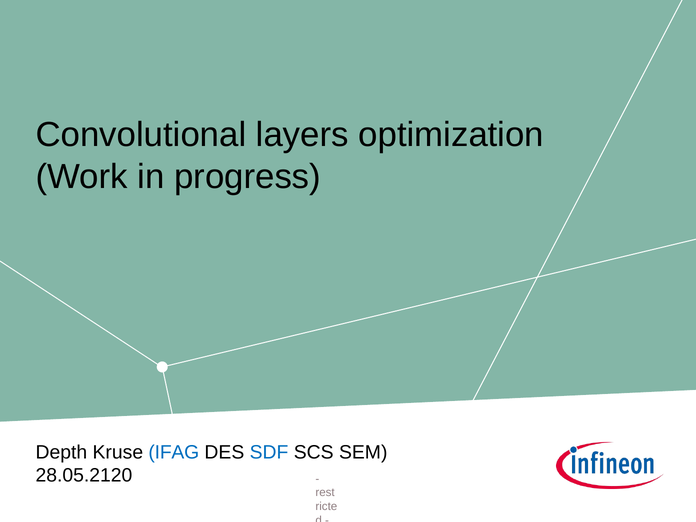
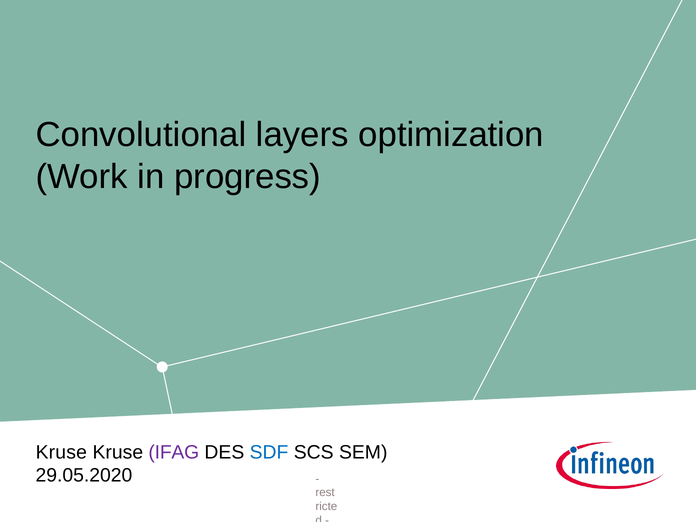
Depth at (61, 452): Depth -> Kruse
IFAG colour: blue -> purple
28.05.2120: 28.05.2120 -> 29.05.2020
